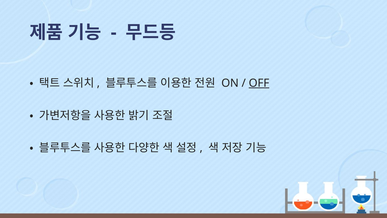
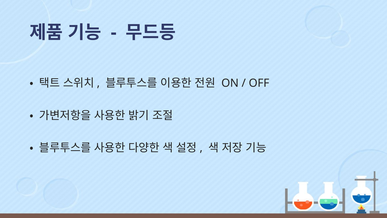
OFF underline: present -> none
